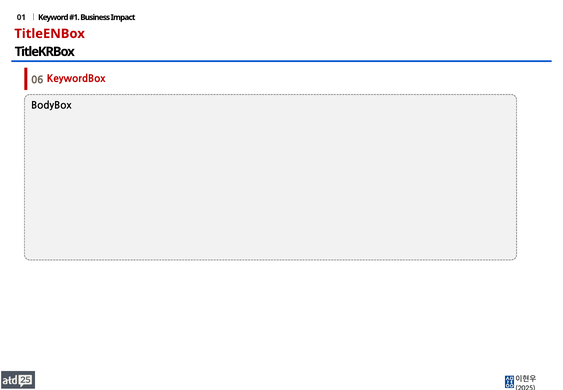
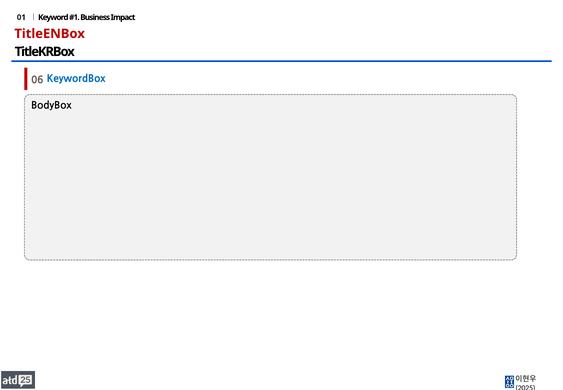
KeywordBox colour: red -> blue
